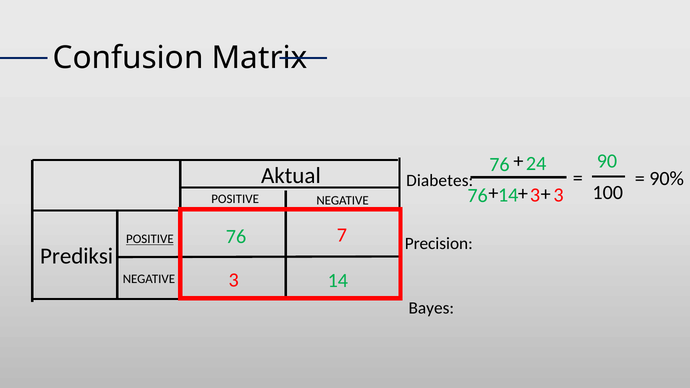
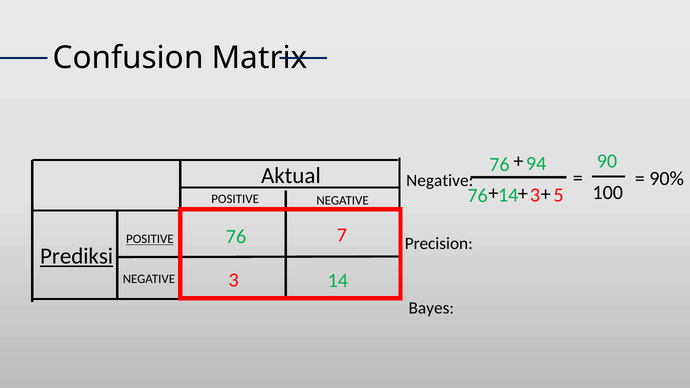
24: 24 -> 94
Diabetes at (440, 181): Diabetes -> Negative
14 3: 3 -> 5
Prediksi underline: none -> present
